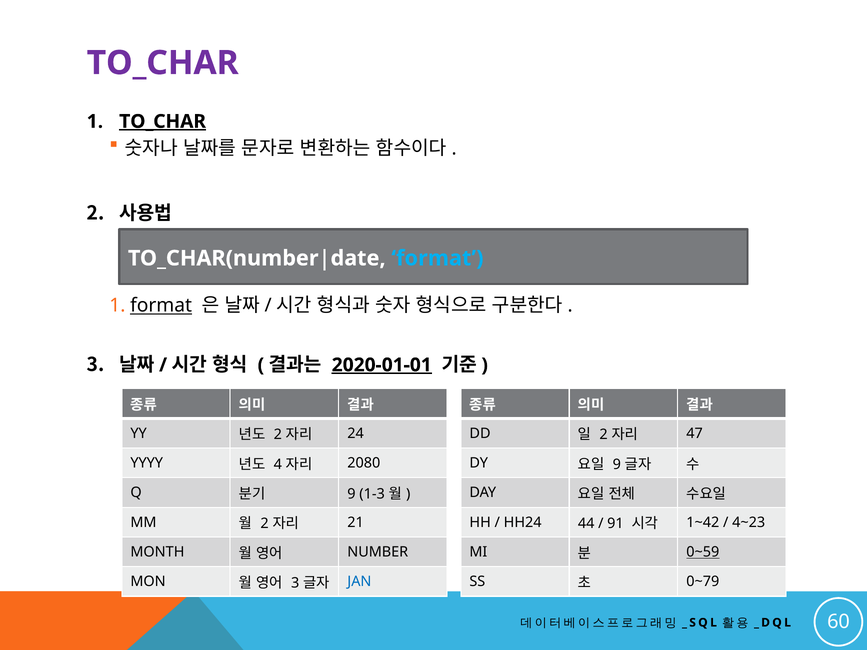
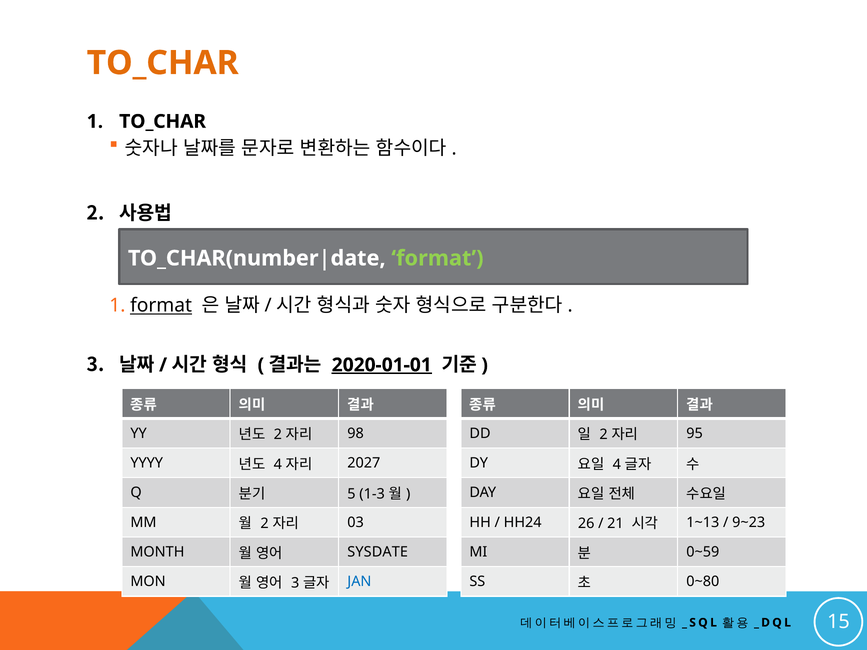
TO_CHAR at (163, 63) colour: purple -> orange
TO_CHAR at (163, 122) underline: present -> none
format at (437, 258) colour: light blue -> light green
24: 24 -> 98
47: 47 -> 95
2080: 2080 -> 2027
9 at (617, 465): 9 -> 4
9 at (351, 494): 9 -> 5
21: 21 -> 03
44: 44 -> 26
91: 91 -> 21
1~42: 1~42 -> 1~13
4~23: 4~23 -> 9~23
NUMBER: NUMBER -> SYSDATE
0~59 underline: present -> none
0~79: 0~79 -> 0~80
60: 60 -> 15
